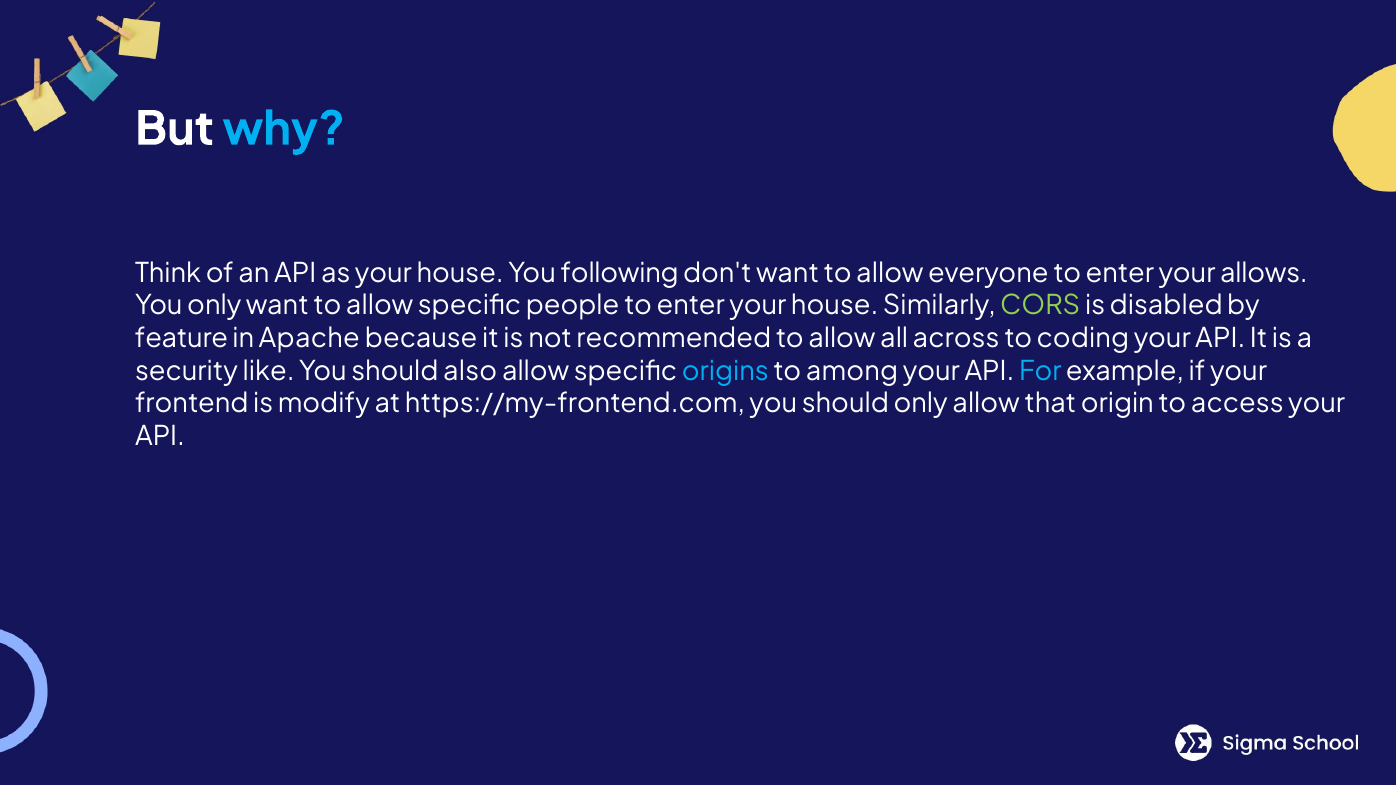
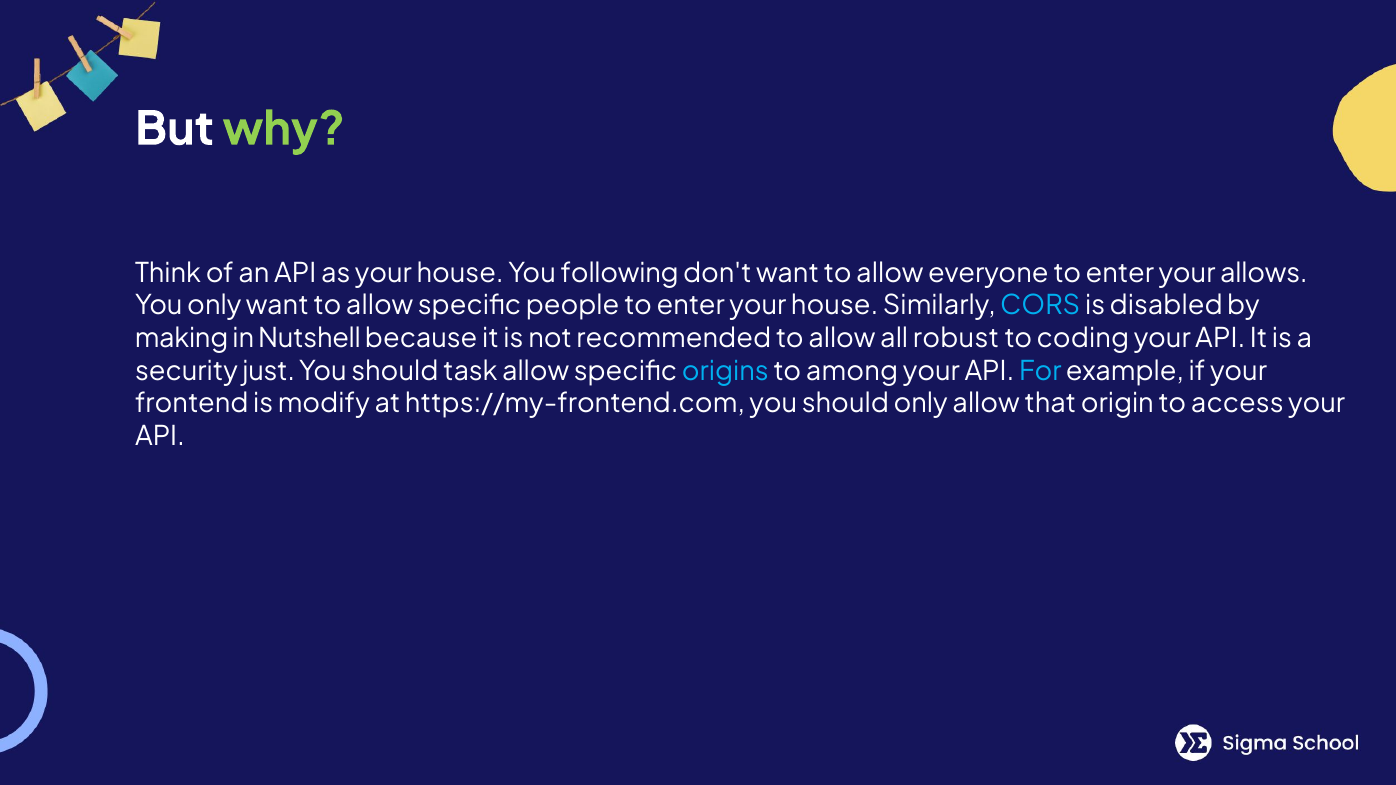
why colour: light blue -> light green
CORS colour: light green -> light blue
feature: feature -> making
Apache: Apache -> Nutshell
across: across -> robust
like: like -> just
also: also -> task
